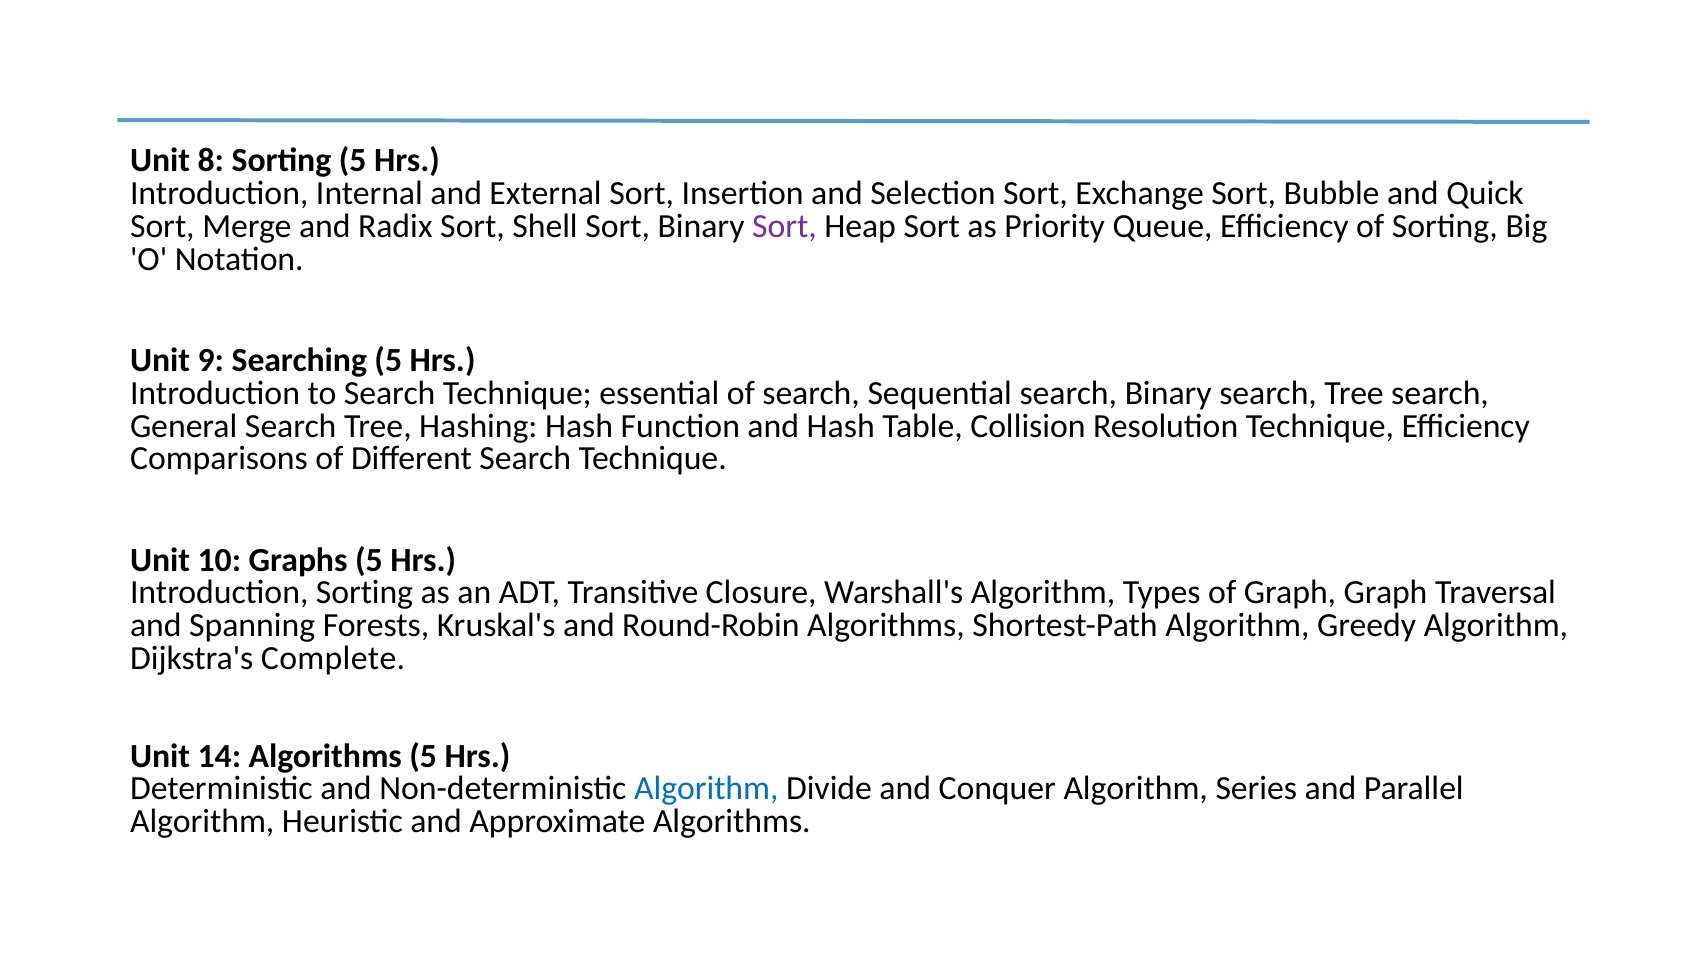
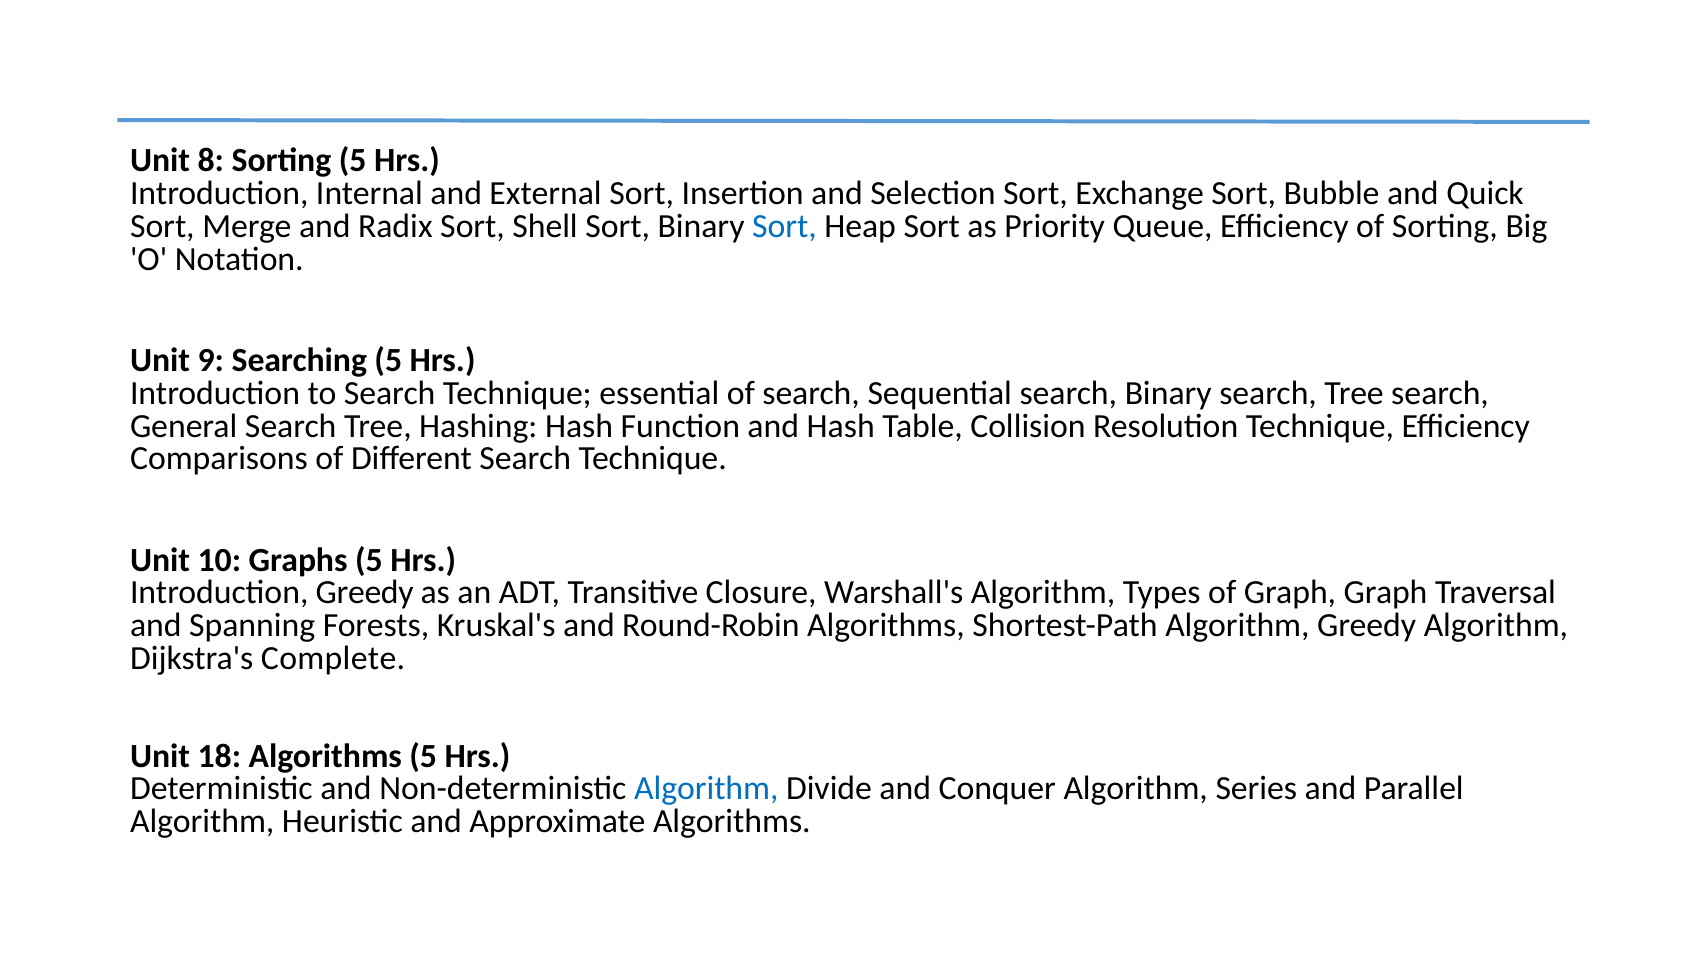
Sort at (784, 226) colour: purple -> blue
Introduction Sorting: Sorting -> Greedy
14: 14 -> 18
